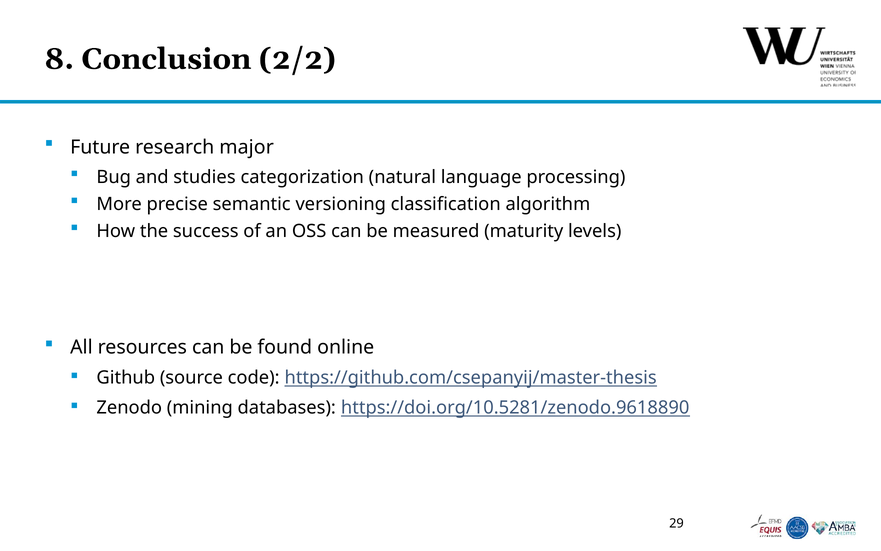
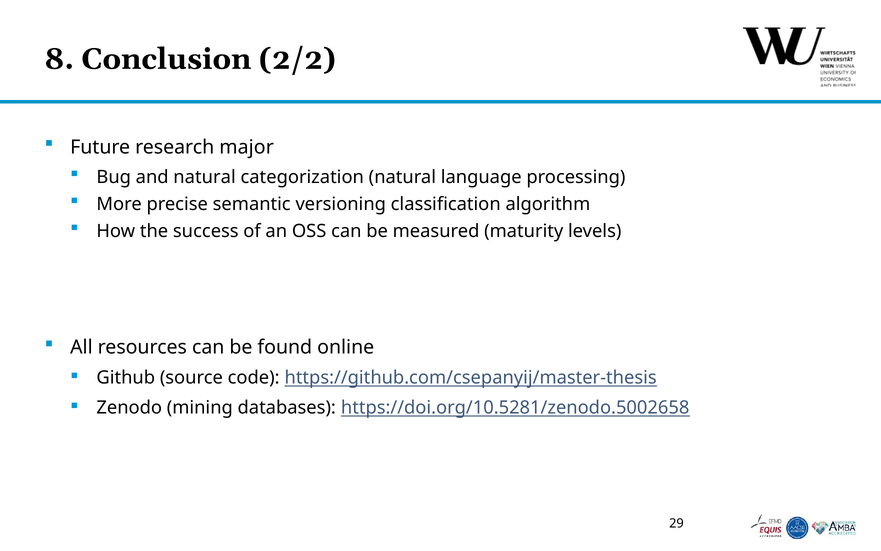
and studies: studies -> natural
https://doi.org/10.5281/zenodo.9618890: https://doi.org/10.5281/zenodo.9618890 -> https://doi.org/10.5281/zenodo.5002658
